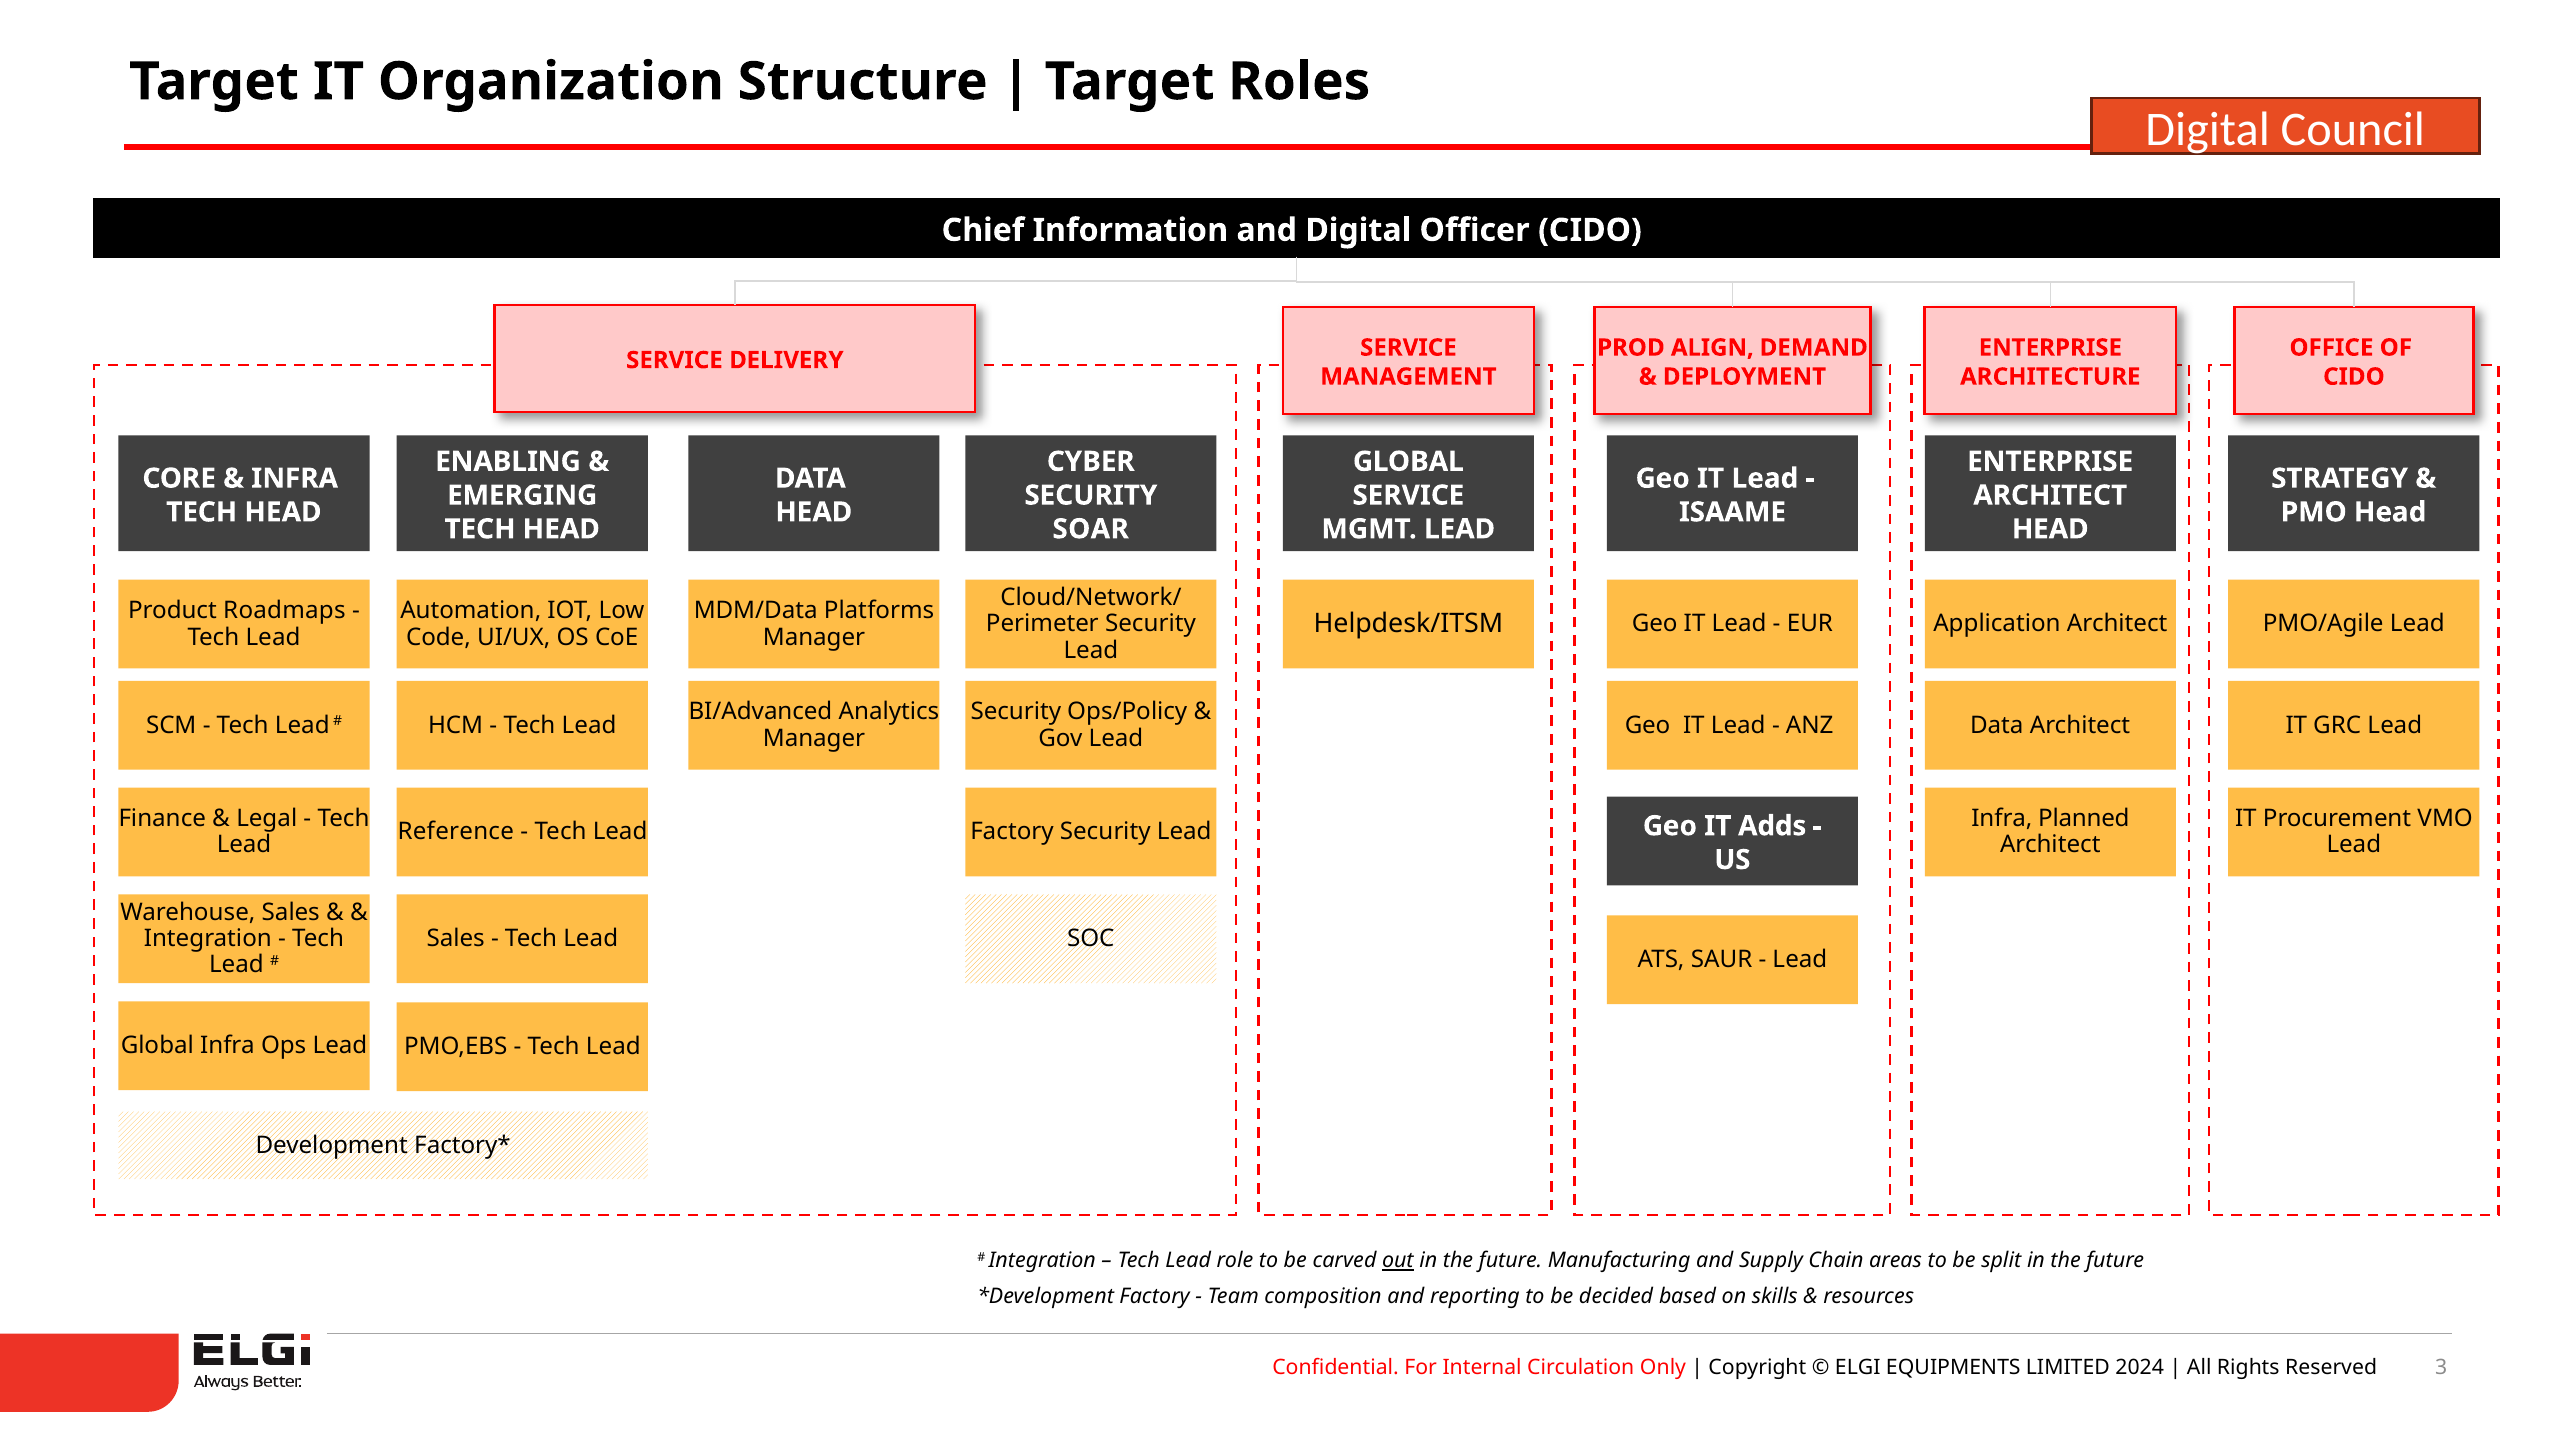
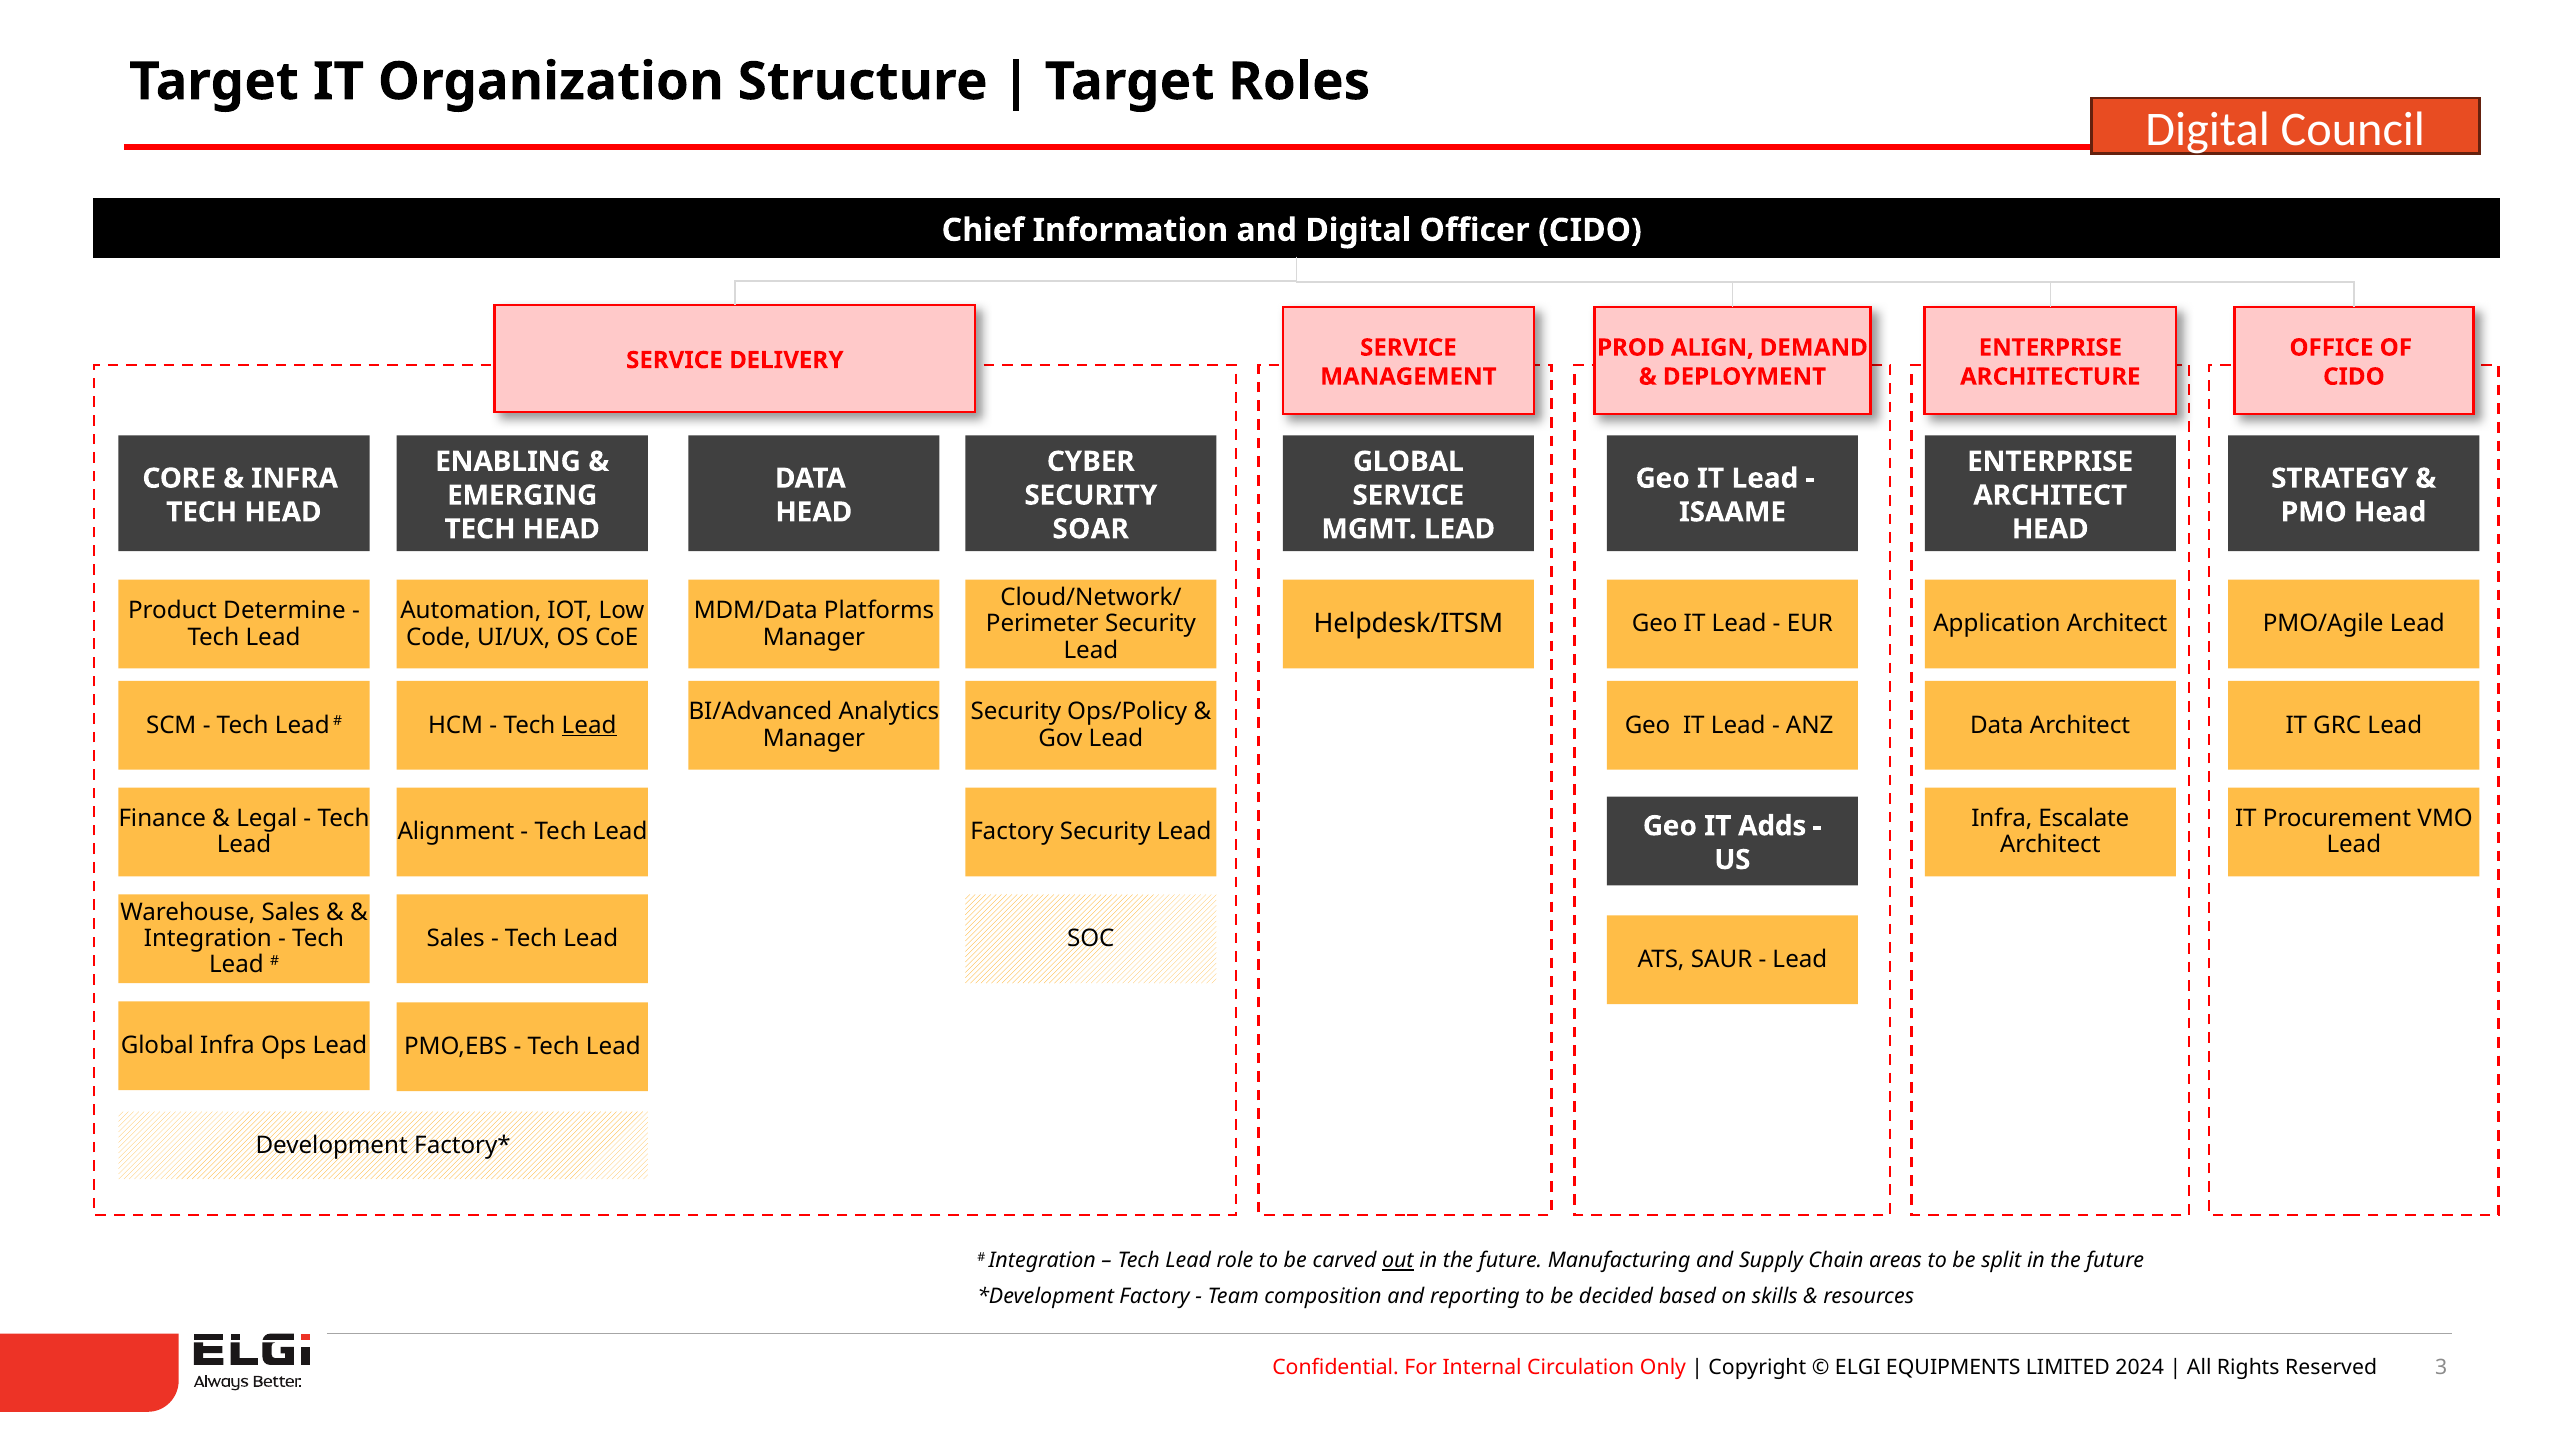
Roadmaps: Roadmaps -> Determine
Lead at (589, 725) underline: none -> present
Planned: Planned -> Escalate
Reference: Reference -> Alignment
